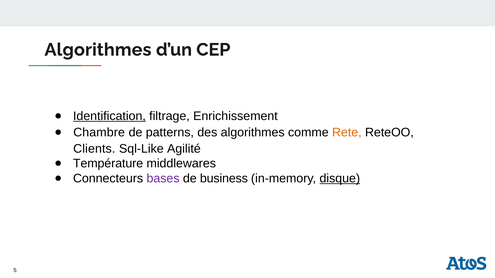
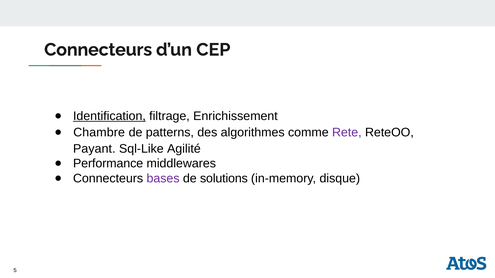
Algorithmes at (98, 50): Algorithmes -> Connecteurs
Rete colour: orange -> purple
Clients: Clients -> Payant
Température: Température -> Performance
business: business -> solutions
disque underline: present -> none
